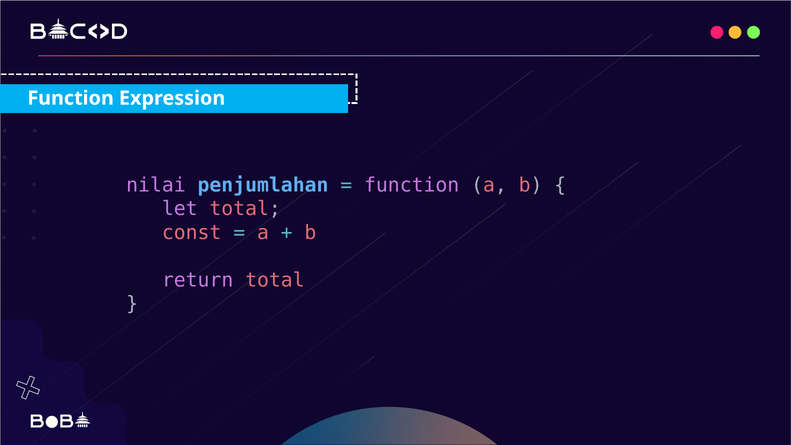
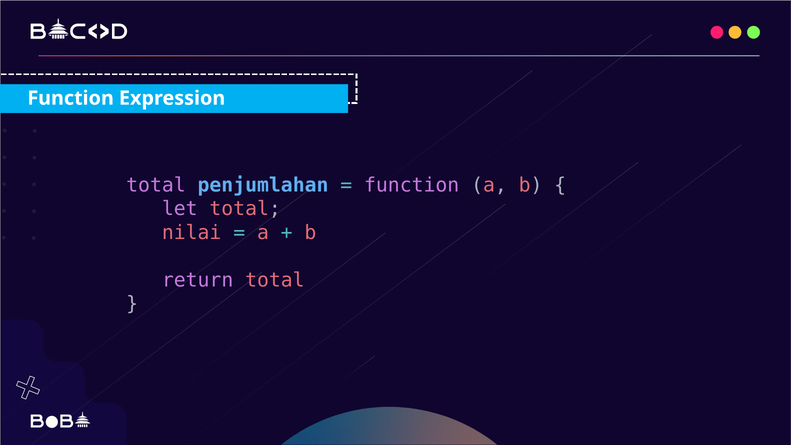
nilai at (156, 185): nilai -> total
const: const -> nilai
